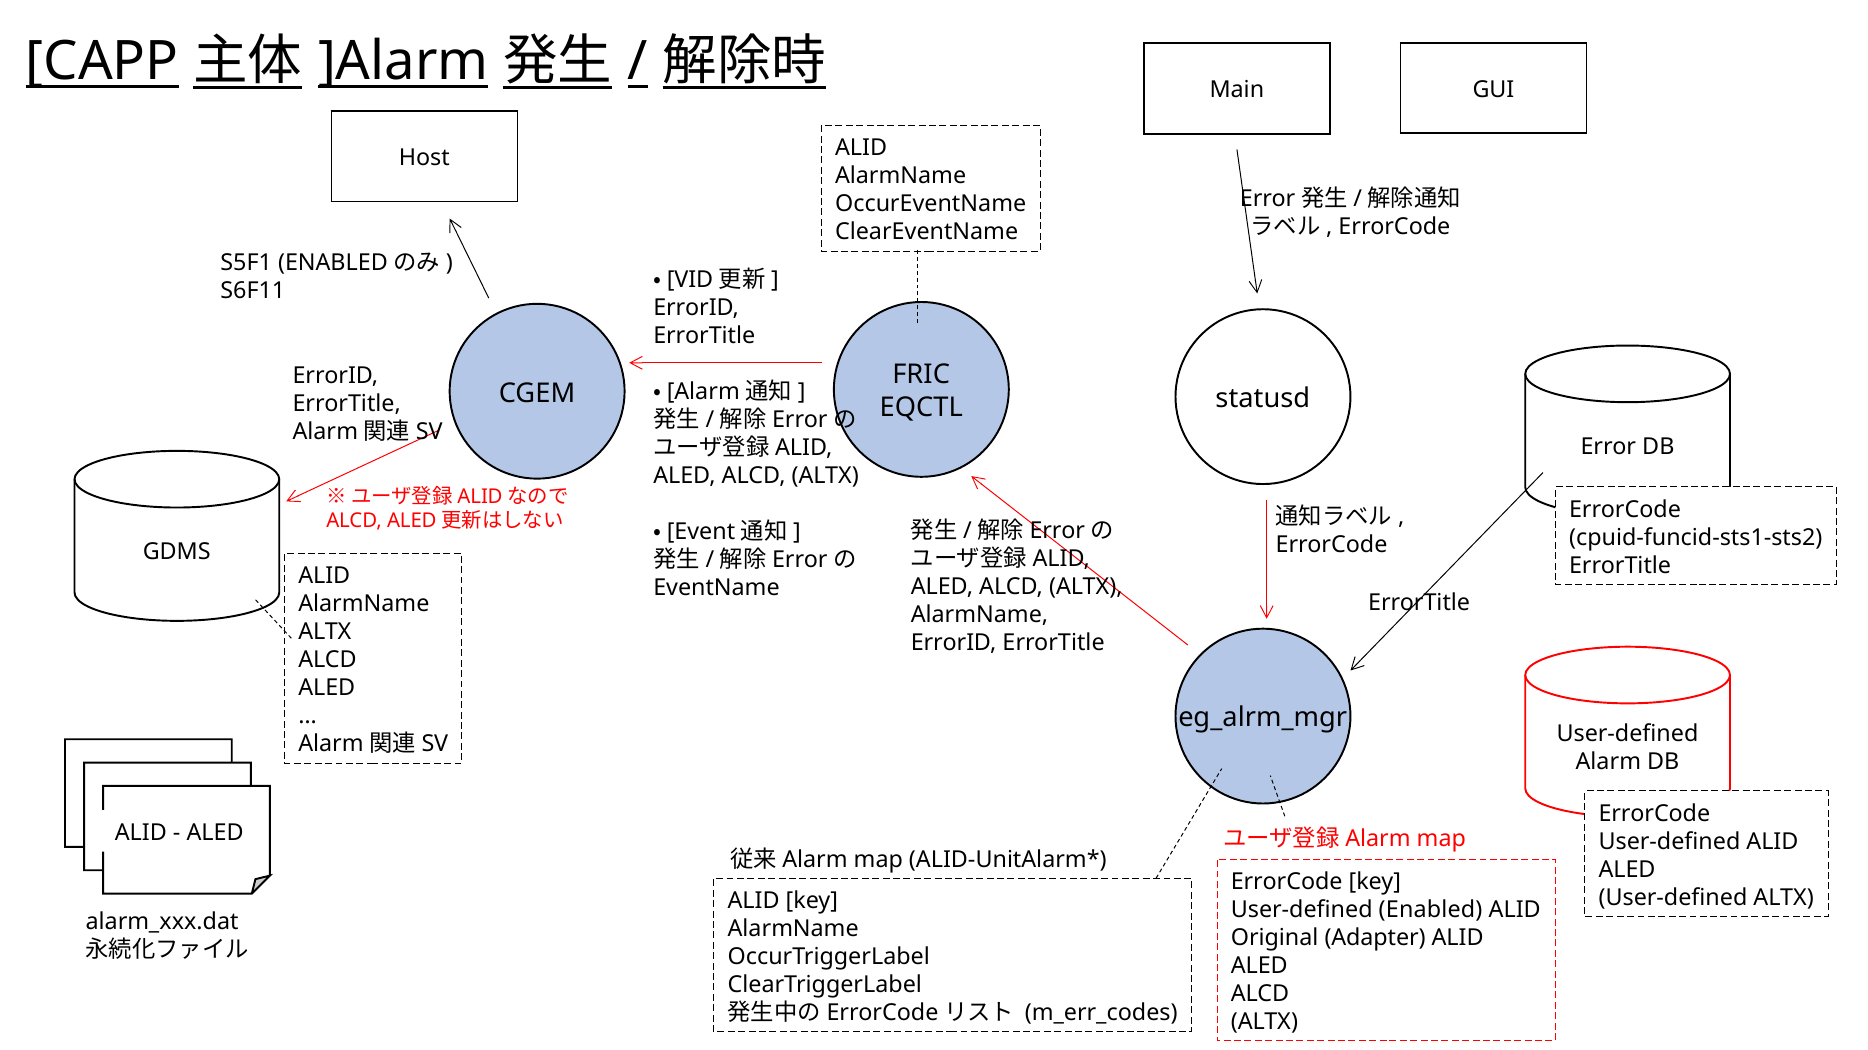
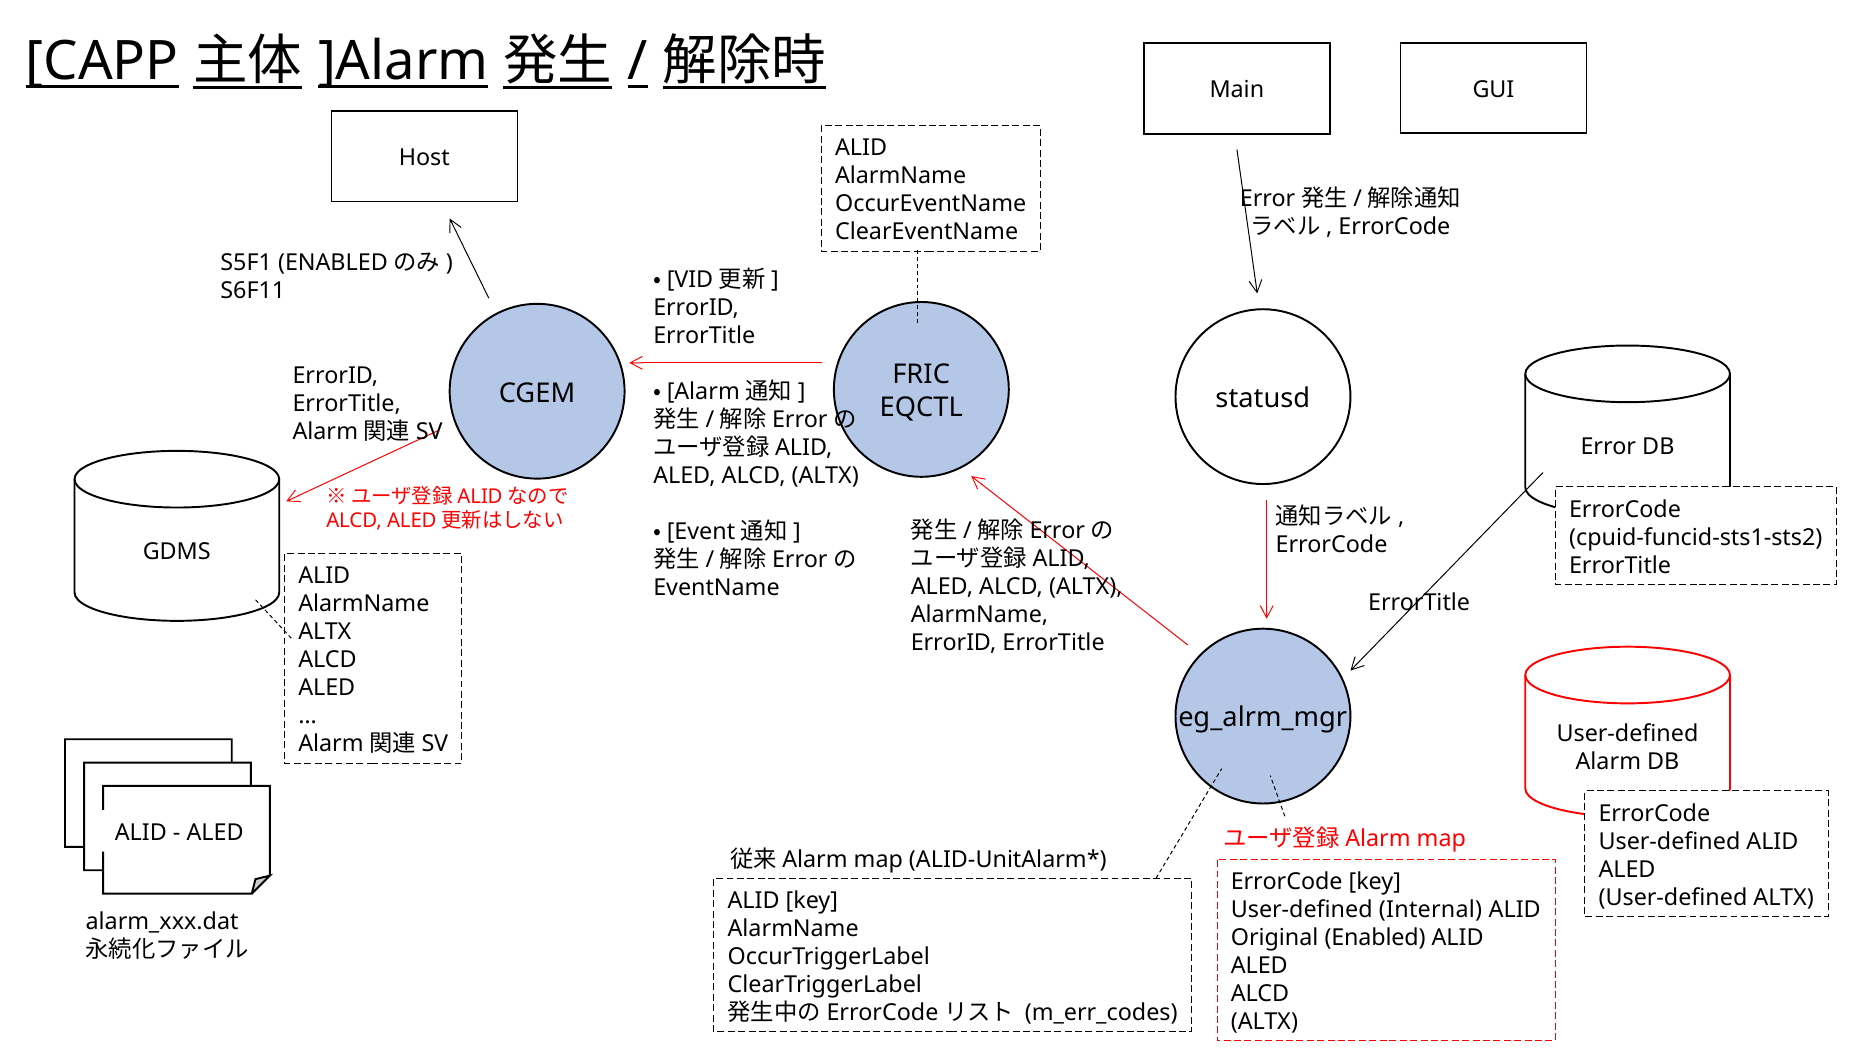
Enabled: Enabled -> Internal
Adapter: Adapter -> Enabled
